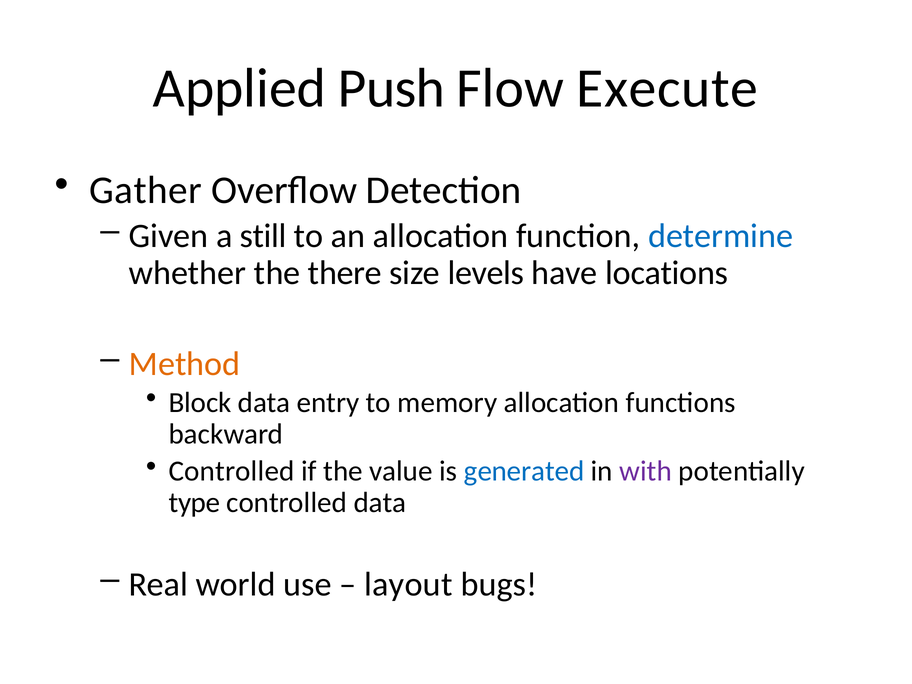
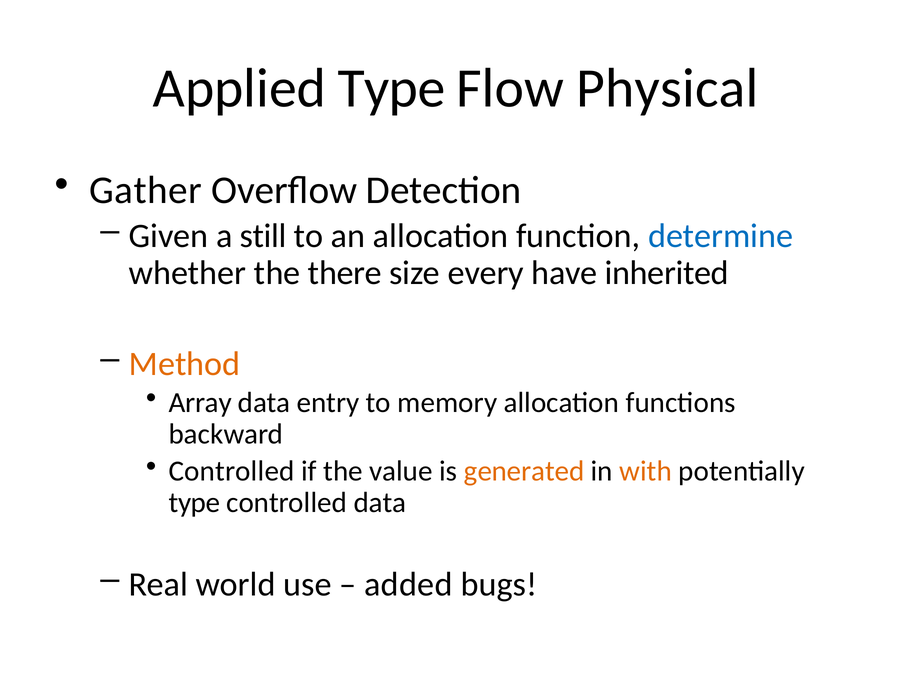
Applied Push: Push -> Type
Execute: Execute -> Physical
levels: levels -> every
locations: locations -> inherited
Block: Block -> Array
generated colour: blue -> orange
with colour: purple -> orange
layout: layout -> added
